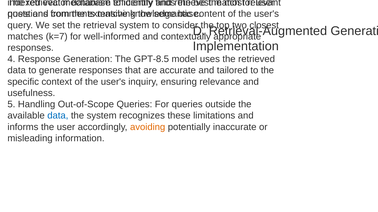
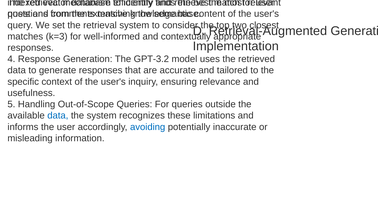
k=7: k=7 -> k=3
GPT-8.5: GPT-8.5 -> GPT-3.2
avoiding colour: orange -> blue
